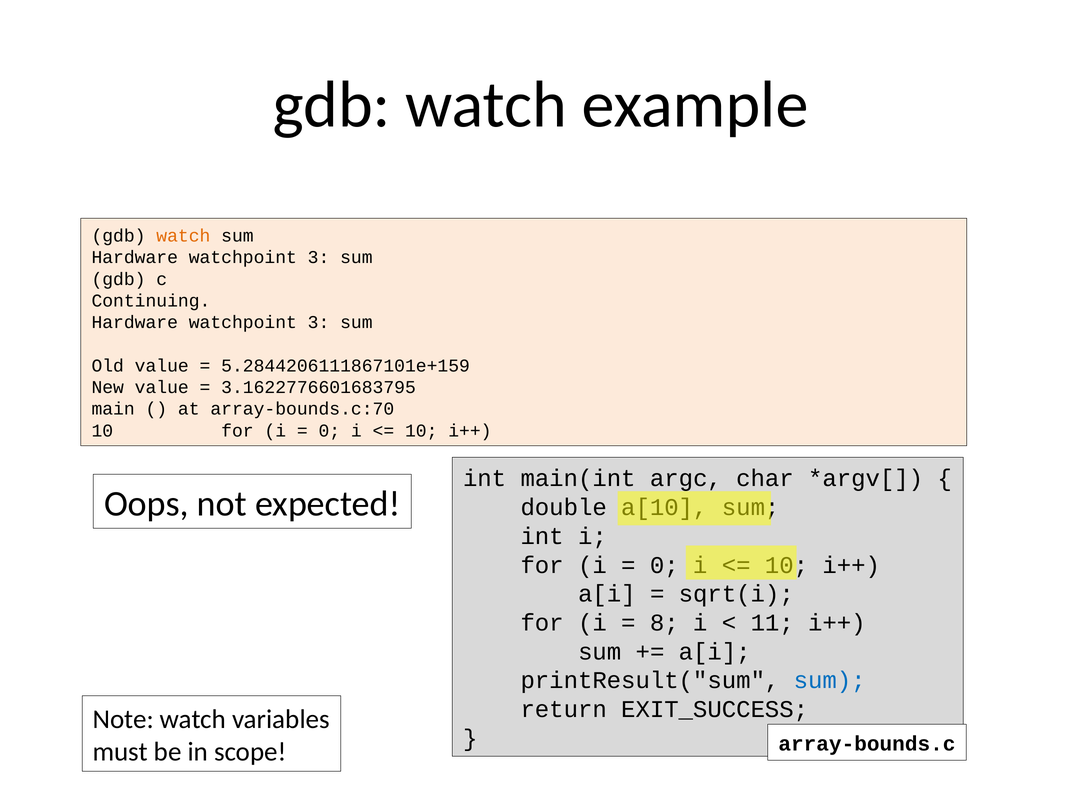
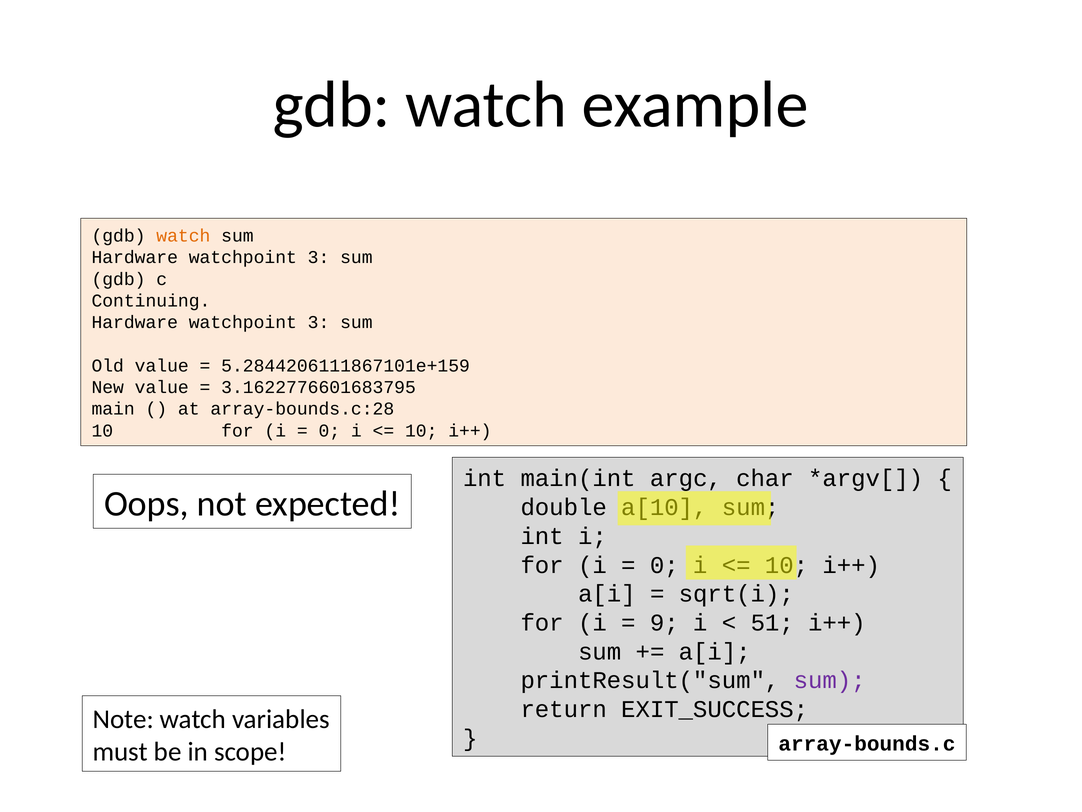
array-bounds.c:70: array-bounds.c:70 -> array-bounds.c:28
8: 8 -> 9
11: 11 -> 51
sum at (830, 680) colour: blue -> purple
